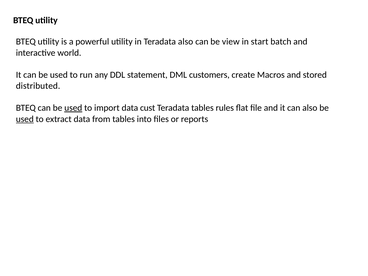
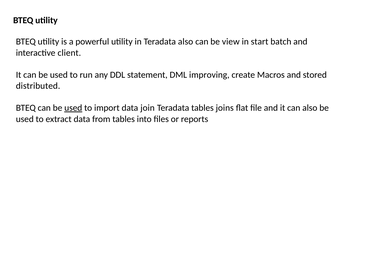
world: world -> client
customers: customers -> improving
cust: cust -> join
rules: rules -> joins
used at (25, 119) underline: present -> none
